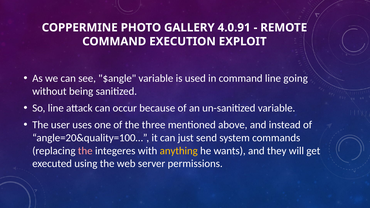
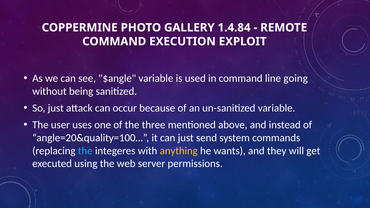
4.0.91: 4.0.91 -> 1.4.84
So line: line -> just
the at (85, 151) colour: pink -> light blue
